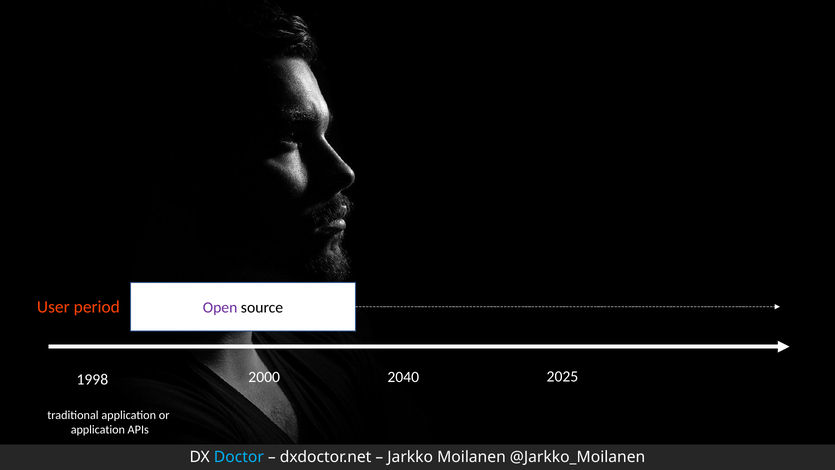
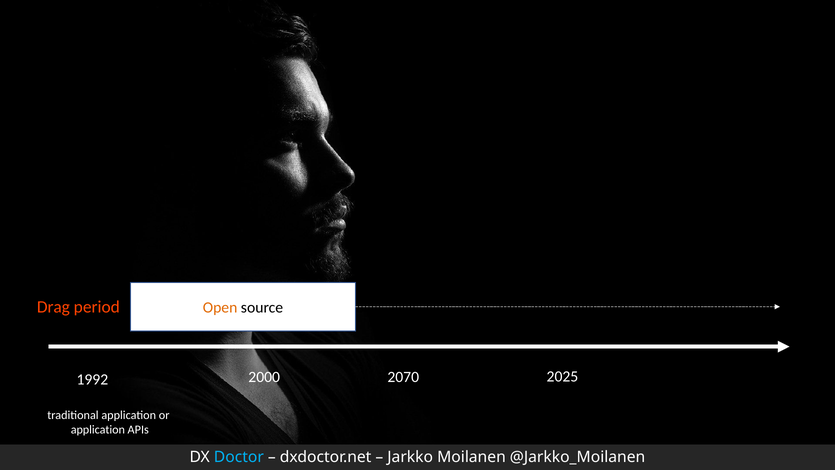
User: User -> Drag
Open colour: purple -> orange
1998: 1998 -> 1992
2040: 2040 -> 2070
